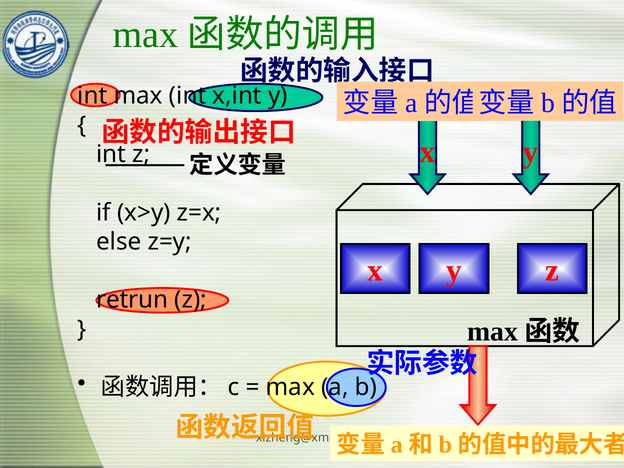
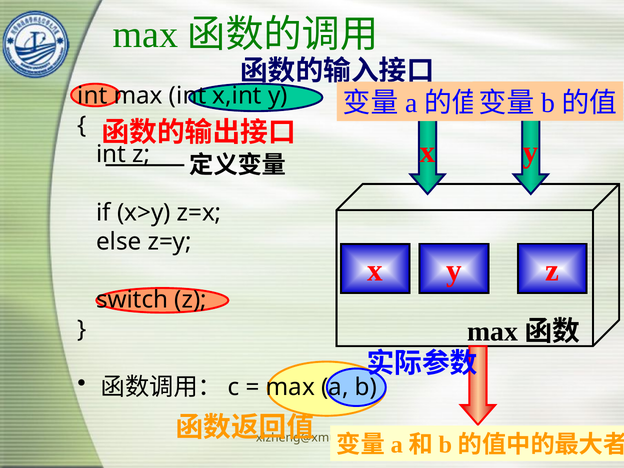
retrun: retrun -> switch
